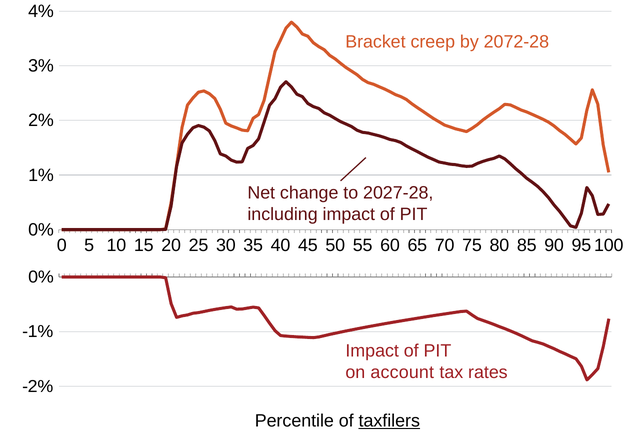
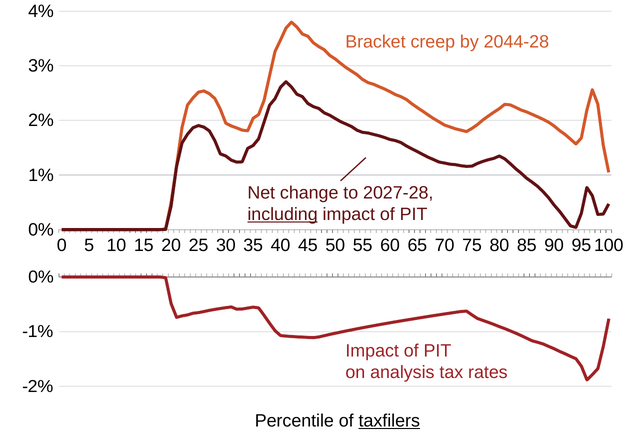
2072-28: 2072-28 -> 2044-28
including underline: none -> present
account: account -> analysis
